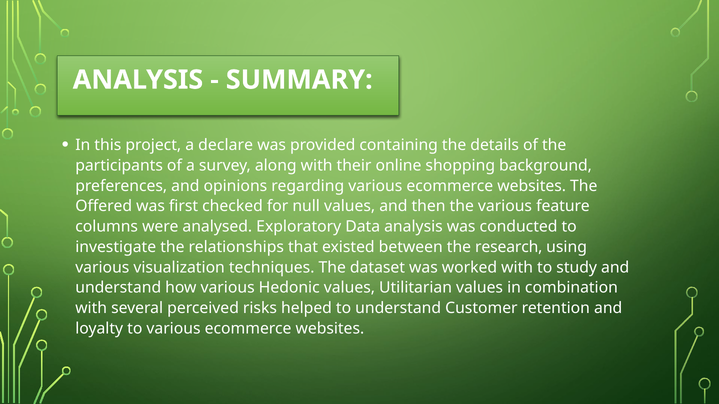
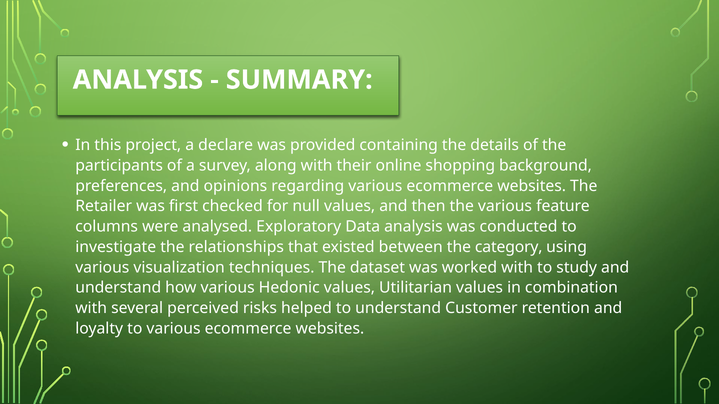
Offered: Offered -> Retailer
research: research -> category
